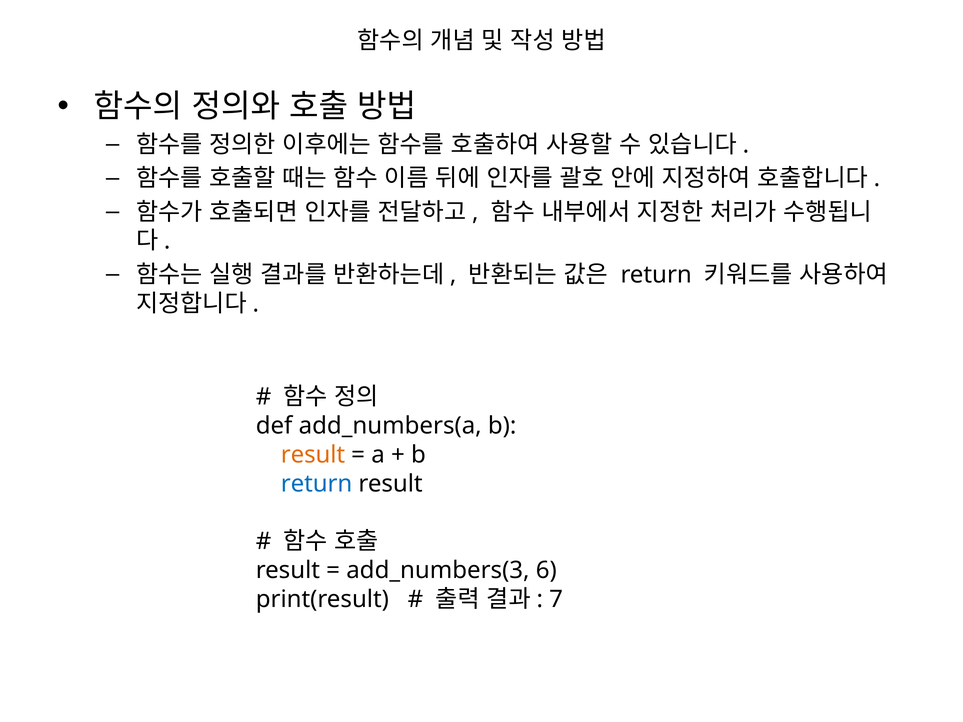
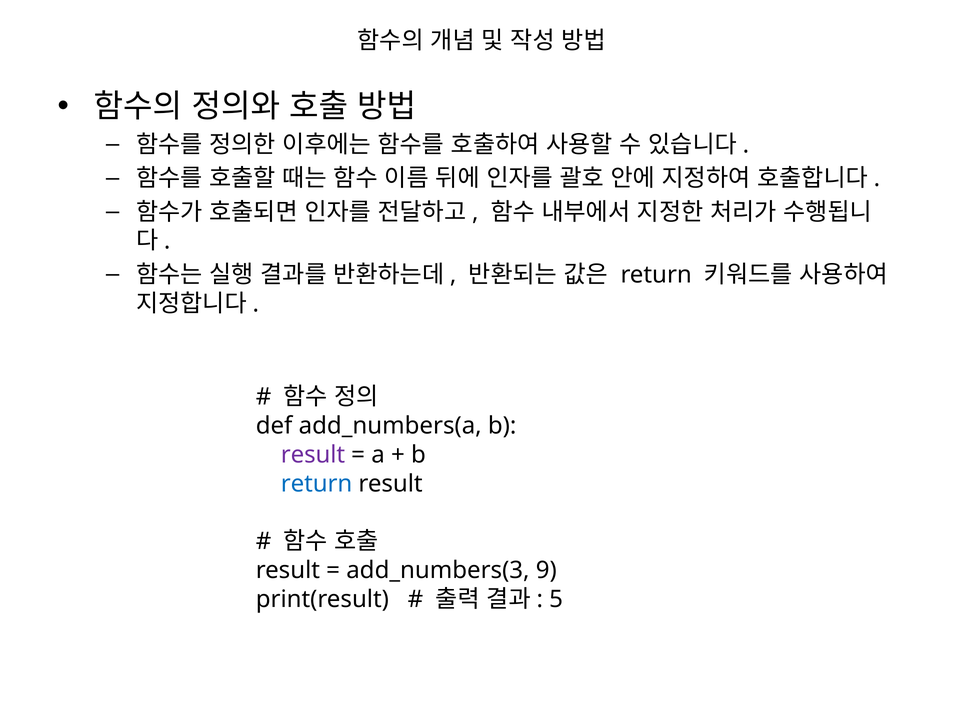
result at (313, 455) colour: orange -> purple
6: 6 -> 9
7: 7 -> 5
